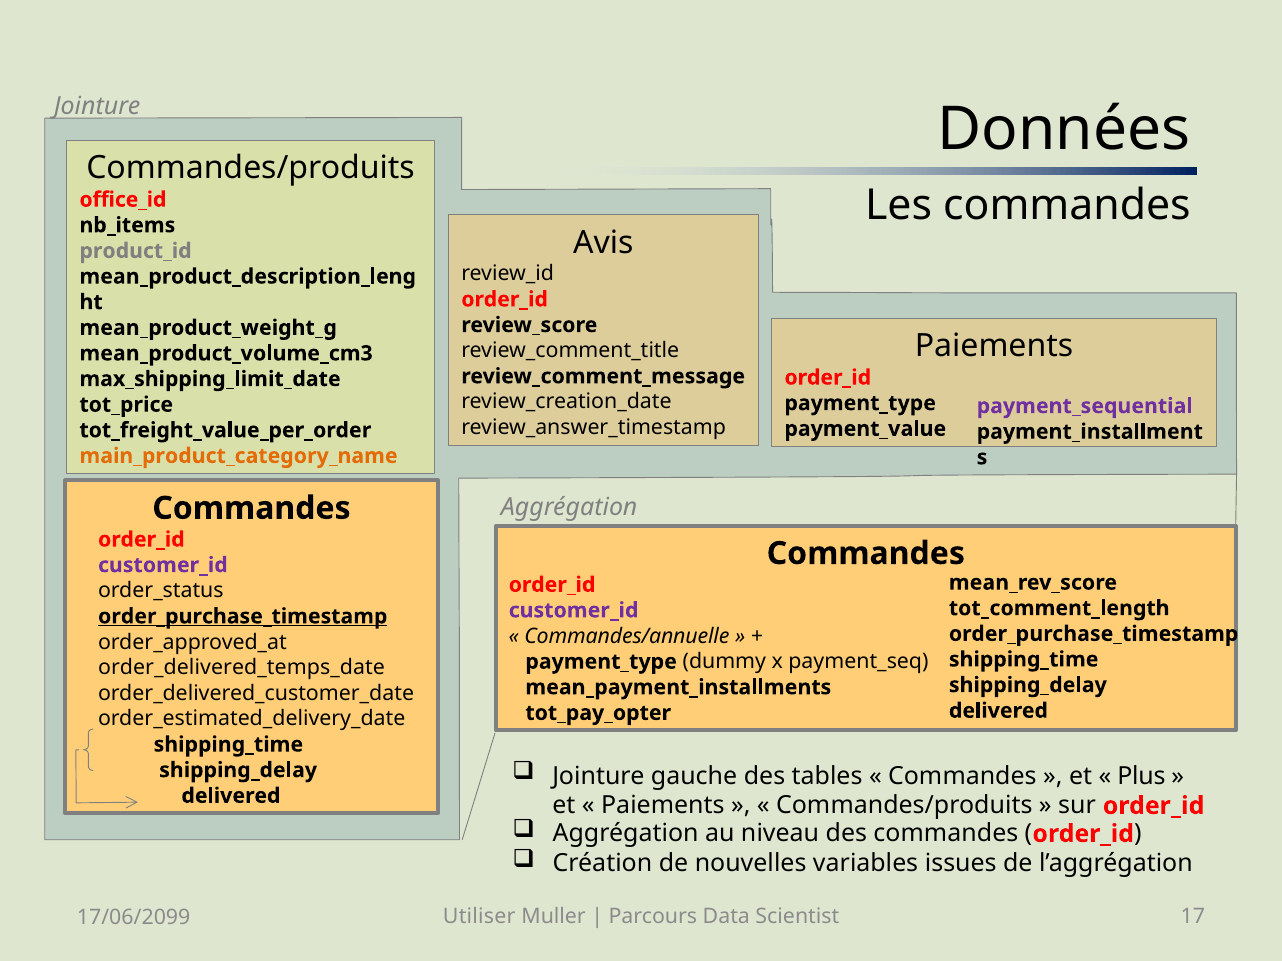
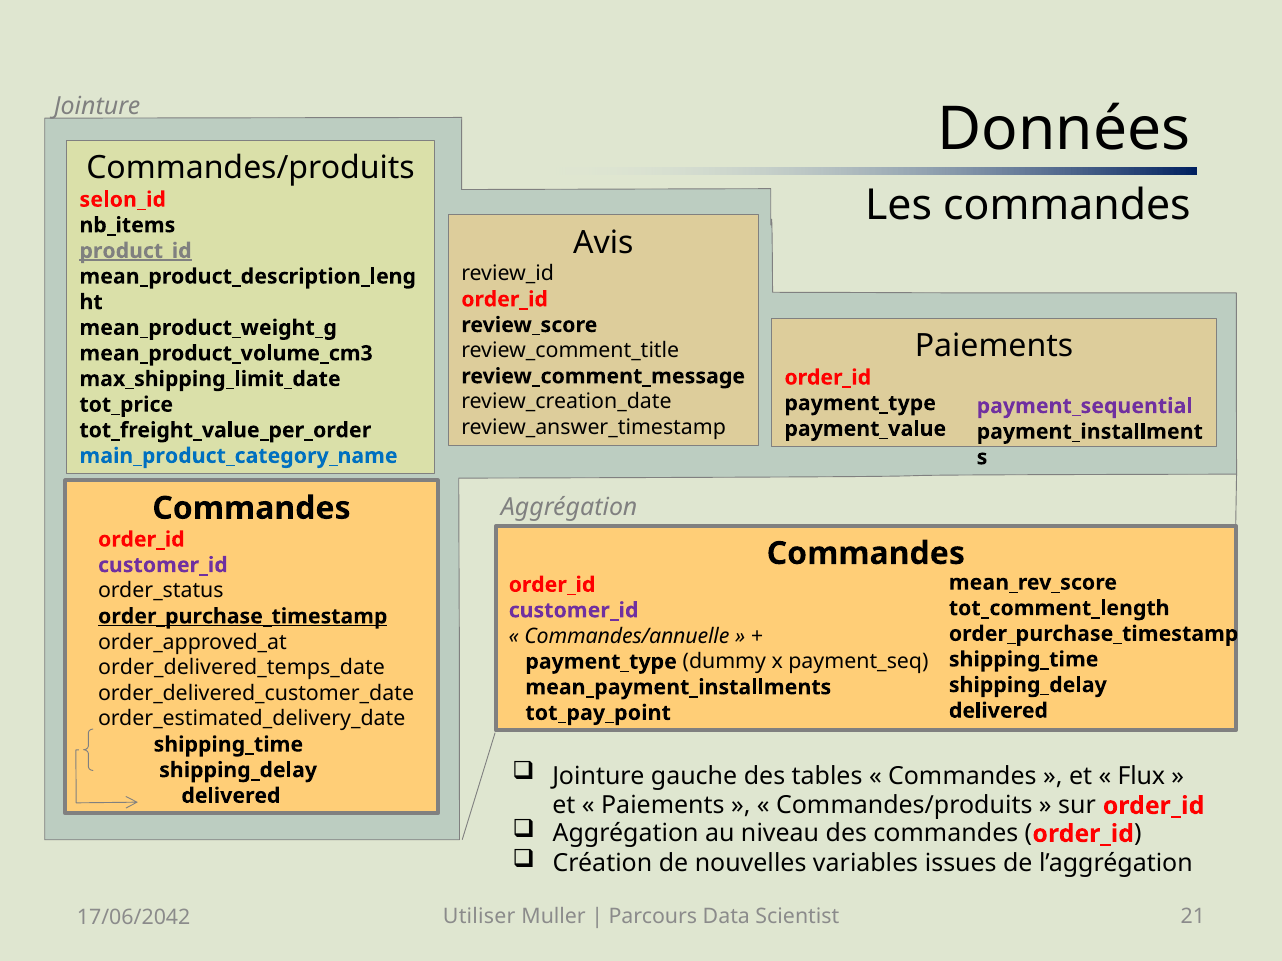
office_id: office_id -> selon_id
product_id underline: none -> present
main_product_category_name colour: orange -> blue
tot_pay_opter: tot_pay_opter -> tot_pay_point
Plus: Plus -> Flux
17: 17 -> 21
17/06/2099: 17/06/2099 -> 17/06/2042
